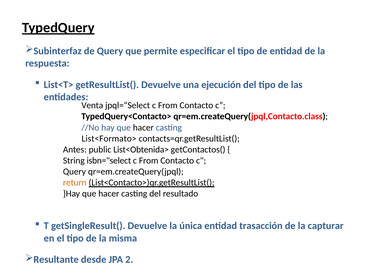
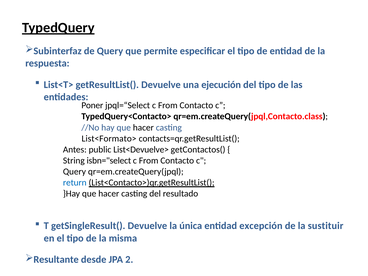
Venta: Venta -> Poner
List<Obtenida>: List<Obtenida> -> List<Devuelve>
return colour: orange -> blue
trasacción: trasacción -> excepción
capturar: capturar -> sustituir
